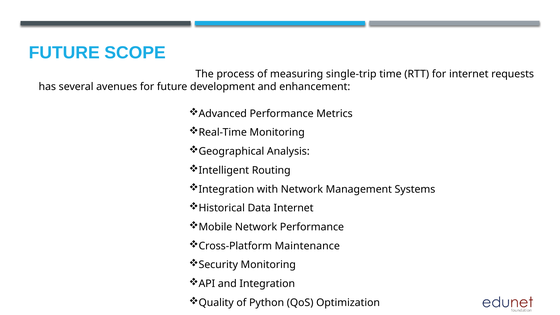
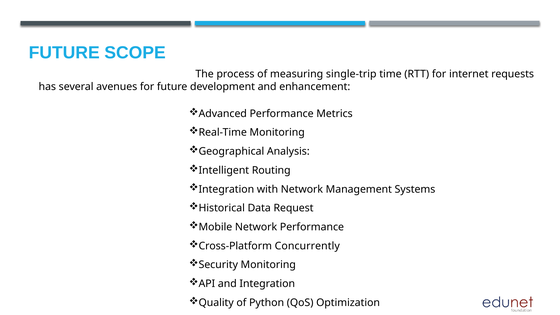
Data Internet: Internet -> Request
Maintenance: Maintenance -> Concurrently
